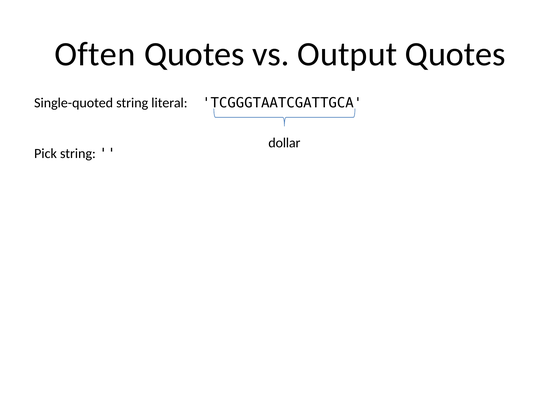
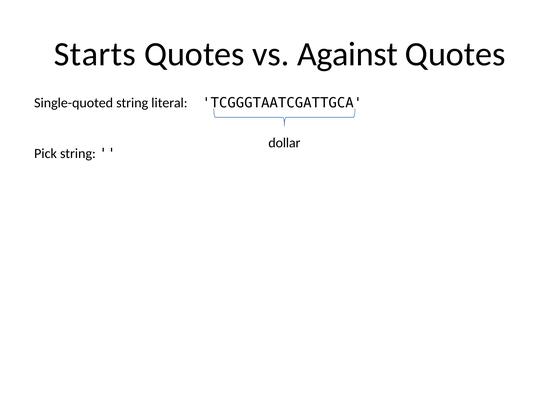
Often: Often -> Starts
Output: Output -> Against
